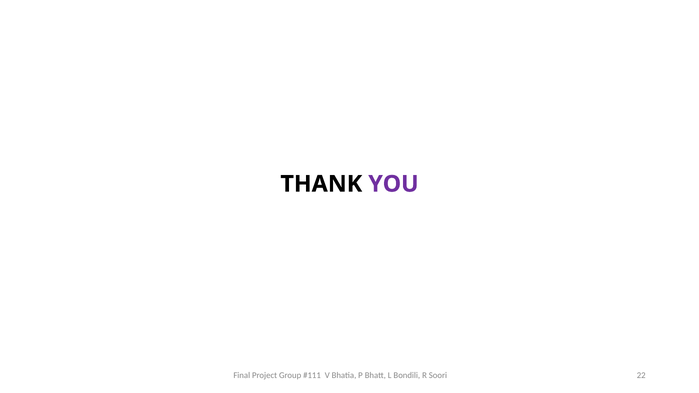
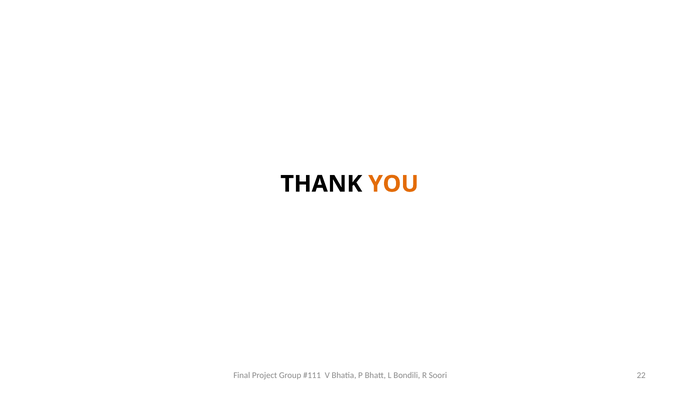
YOU colour: purple -> orange
